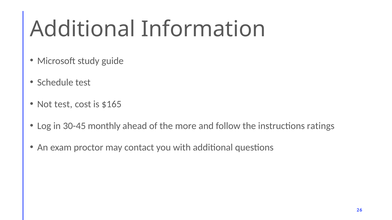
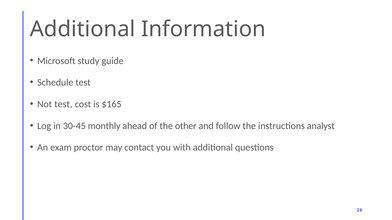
more: more -> other
ratings: ratings -> analyst
